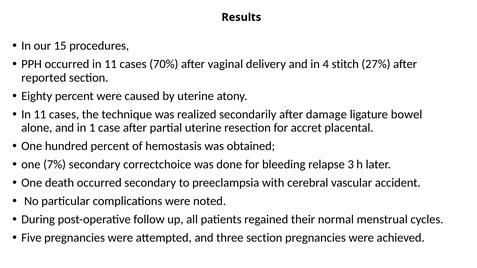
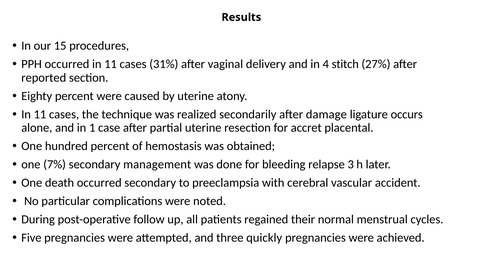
70%: 70% -> 31%
bowel: bowel -> occurs
correctchoice: correctchoice -> management
three section: section -> quickly
